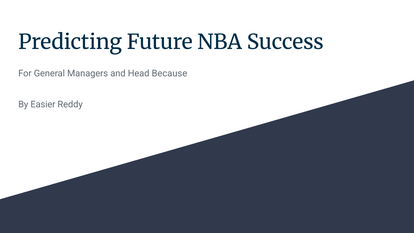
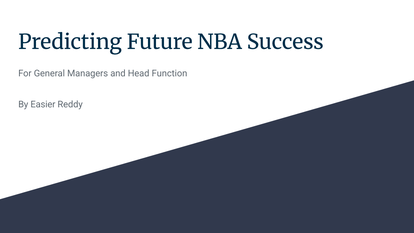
Because: Because -> Function
